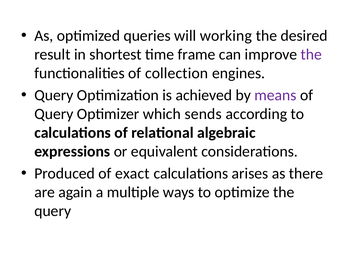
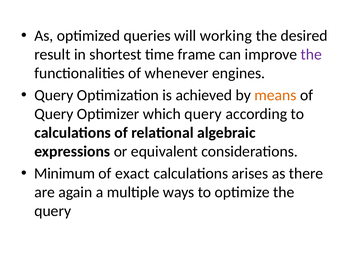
collection: collection -> whenever
means colour: purple -> orange
which sends: sends -> query
Produced: Produced -> Minimum
